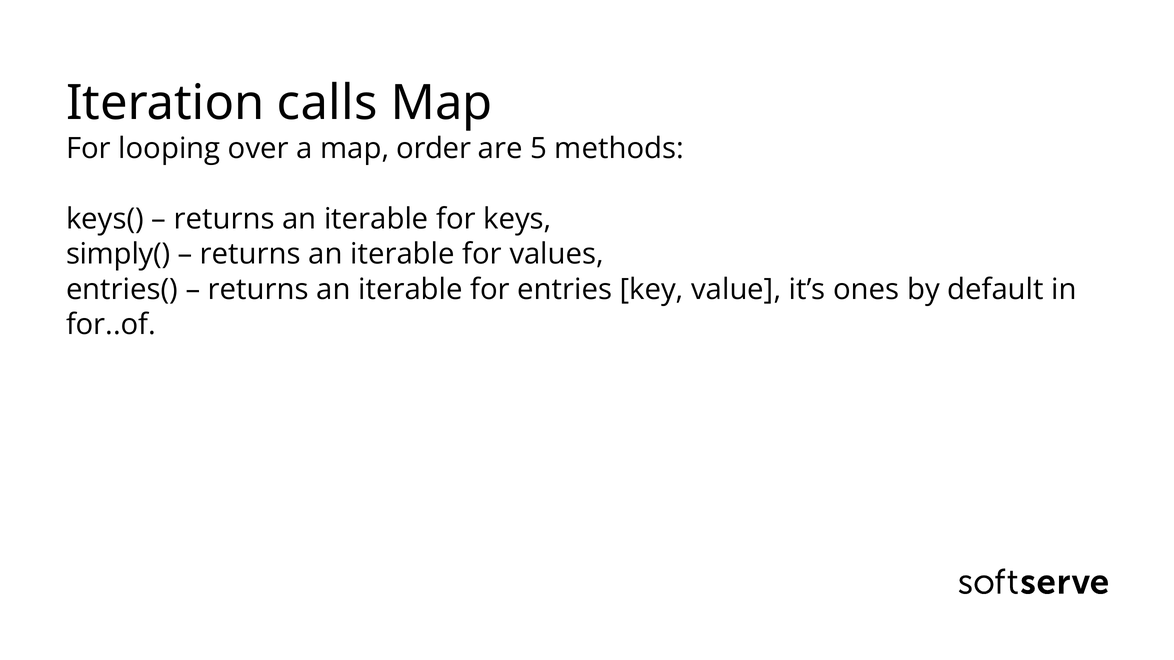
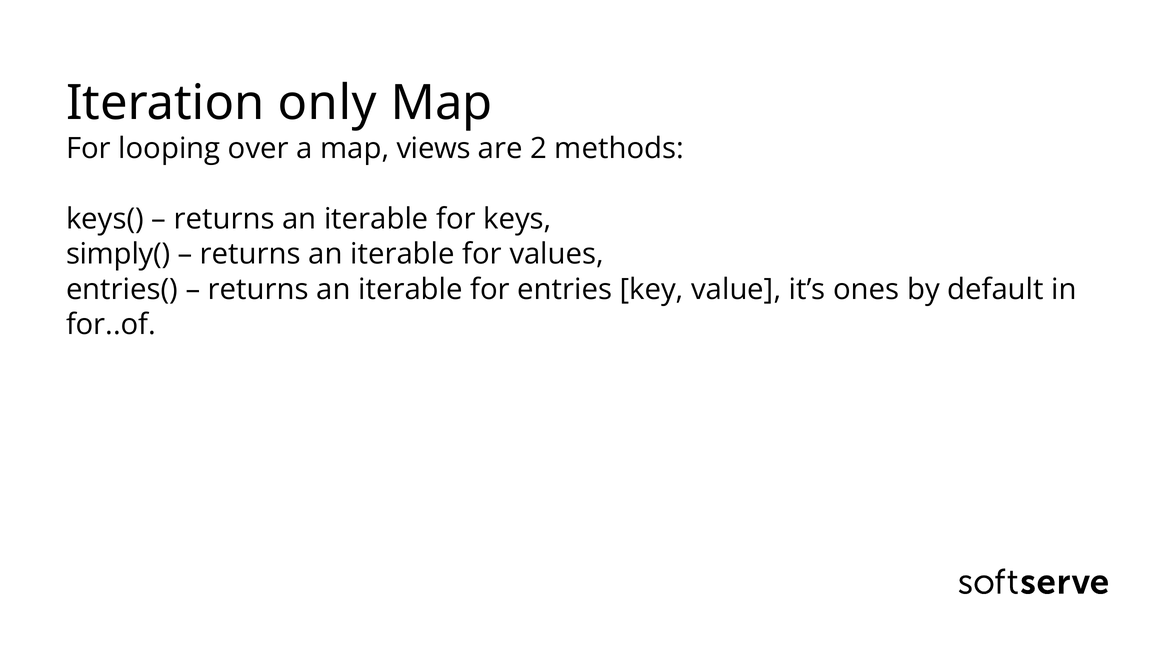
calls: calls -> only
order: order -> views
5: 5 -> 2
